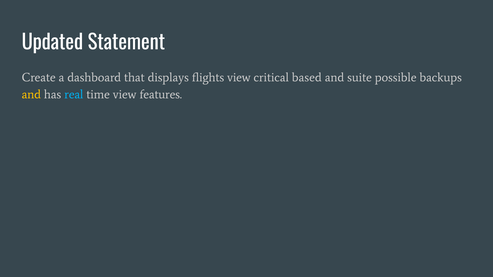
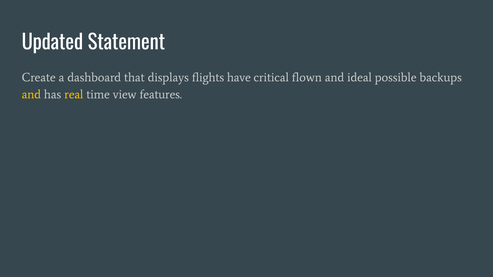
flights view: view -> have
based: based -> flown
suite: suite -> ideal
real colour: light blue -> yellow
